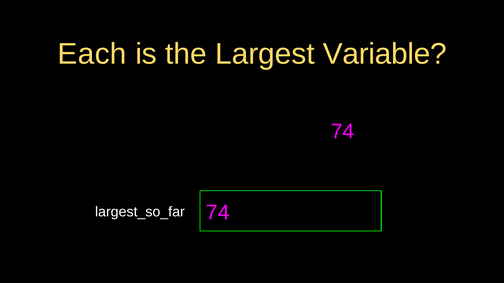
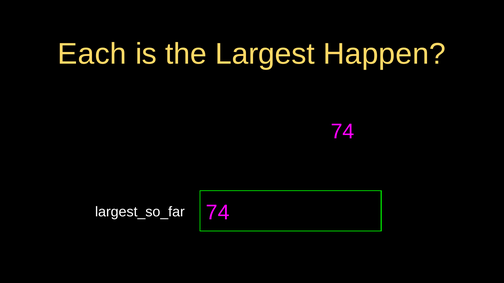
Variable: Variable -> Happen
